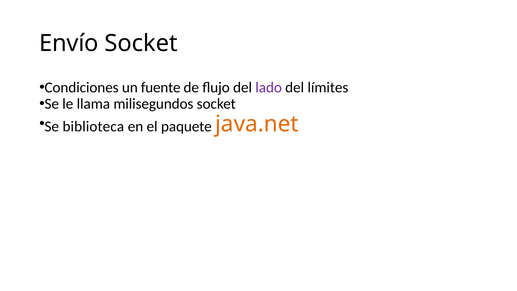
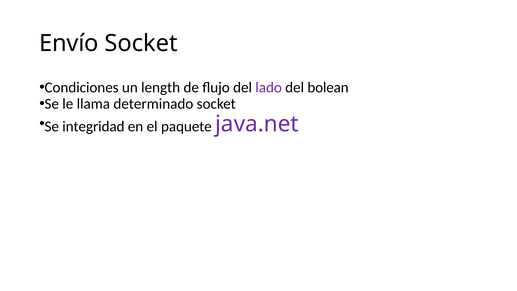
fuente: fuente -> length
límites: límites -> bolean
milisegundos: milisegundos -> determinado
biblioteca: biblioteca -> integridad
java.net colour: orange -> purple
